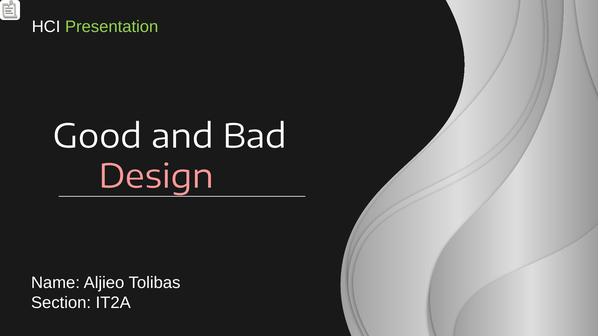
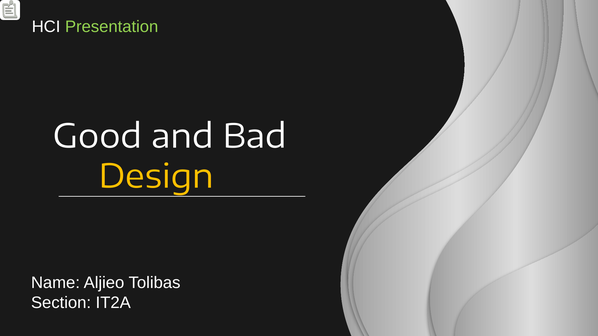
Design colour: pink -> yellow
